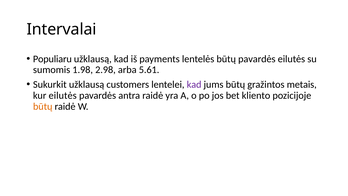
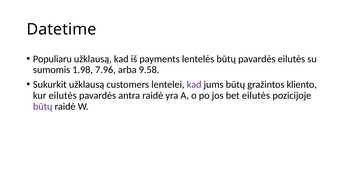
Intervalai: Intervalai -> Datetime
2.98: 2.98 -> 7.96
5.61: 5.61 -> 9.58
metais: metais -> kliento
bet kliento: kliento -> eilutės
būtų at (43, 106) colour: orange -> purple
